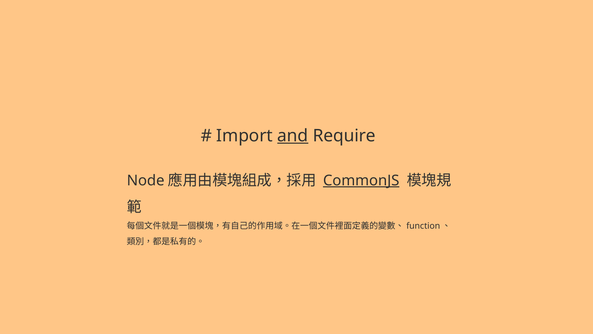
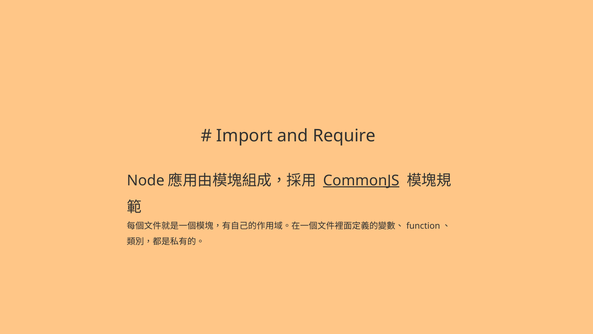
and underline: present -> none
